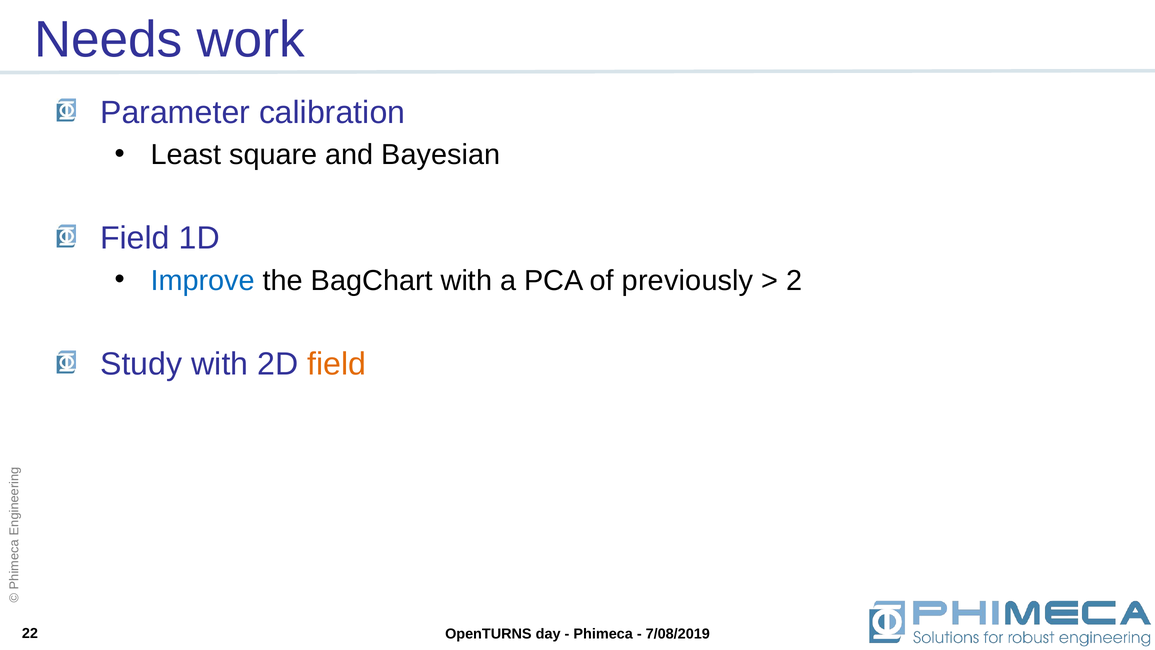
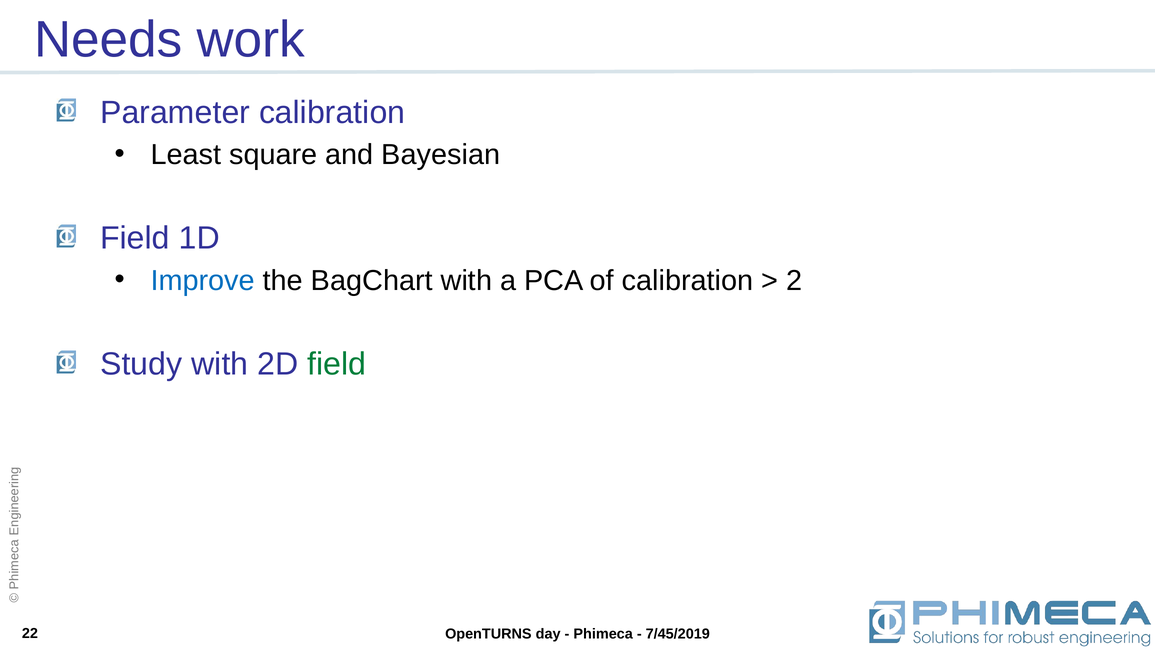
of previously: previously -> calibration
field at (337, 364) colour: orange -> green
7/08/2019: 7/08/2019 -> 7/45/2019
